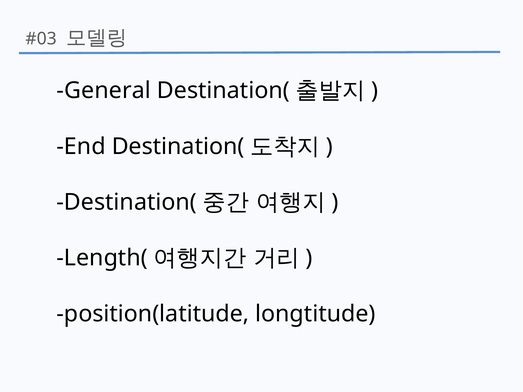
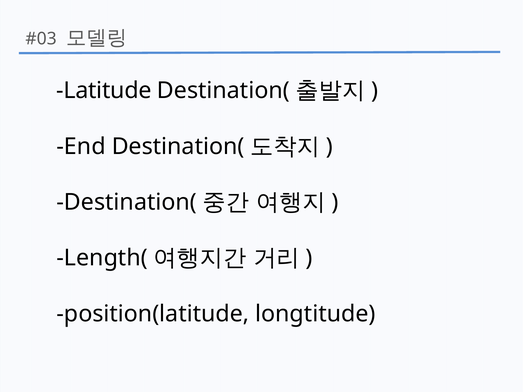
General: General -> Latitude
